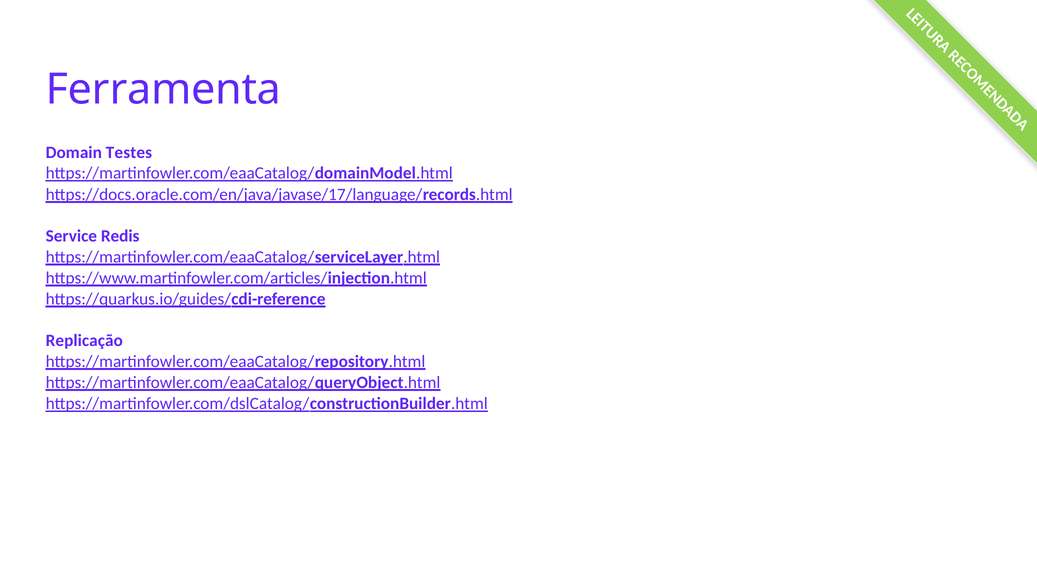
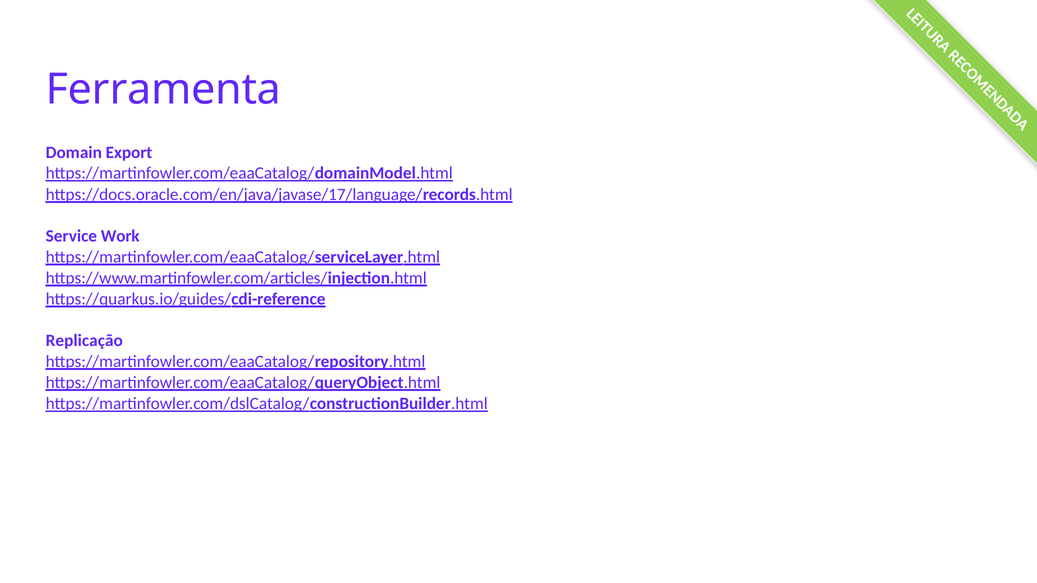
Testes: Testes -> Export
Redis: Redis -> Work
